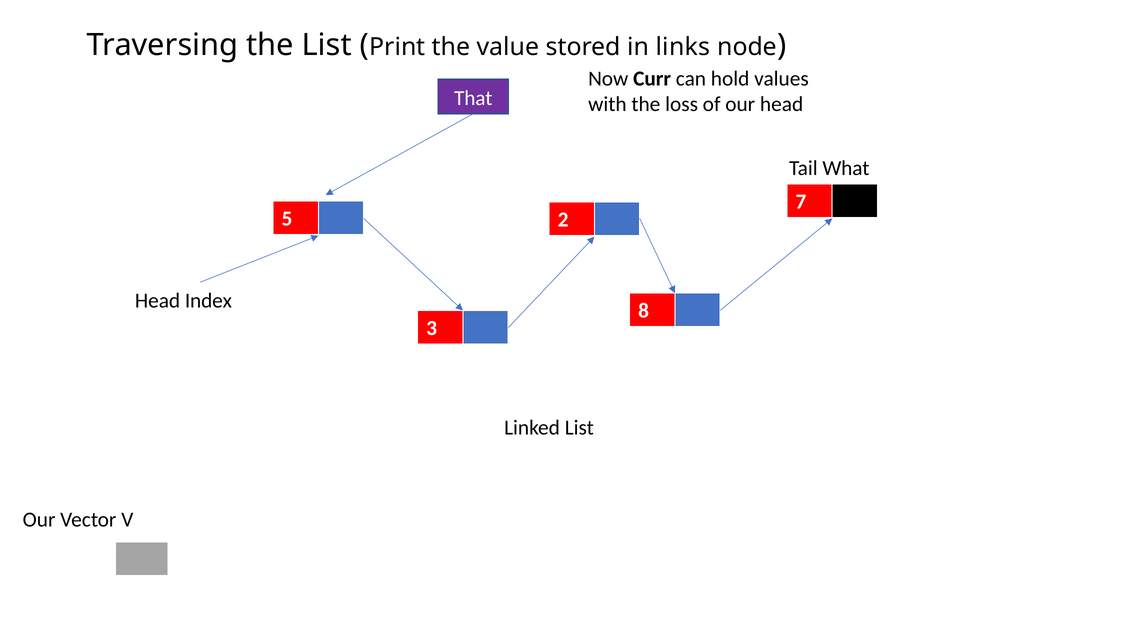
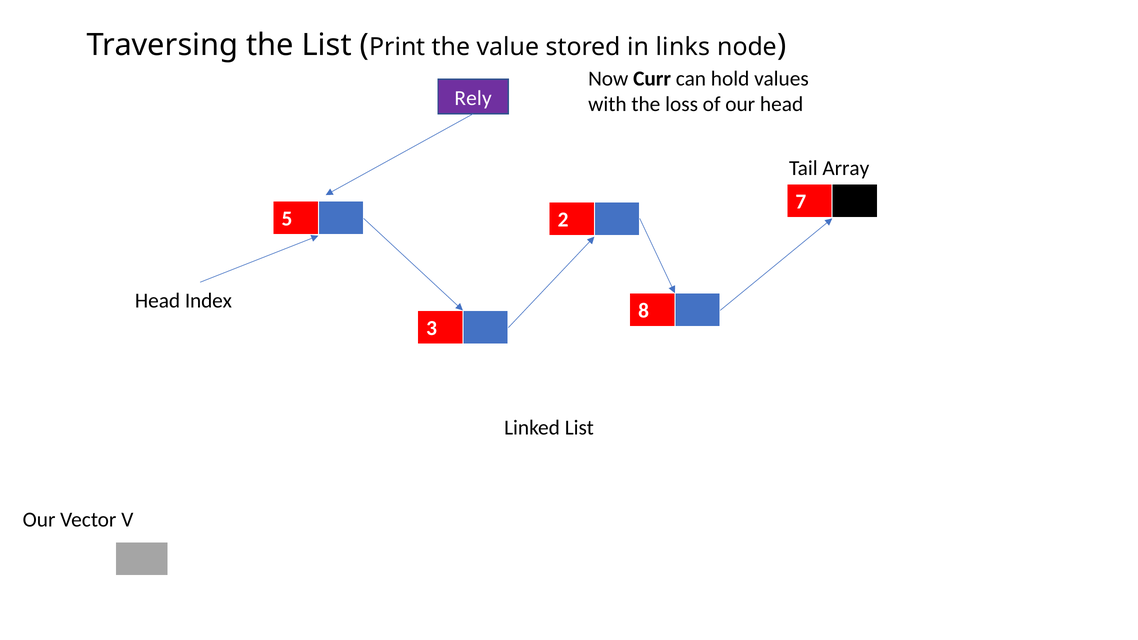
That: That -> Rely
What: What -> Array
